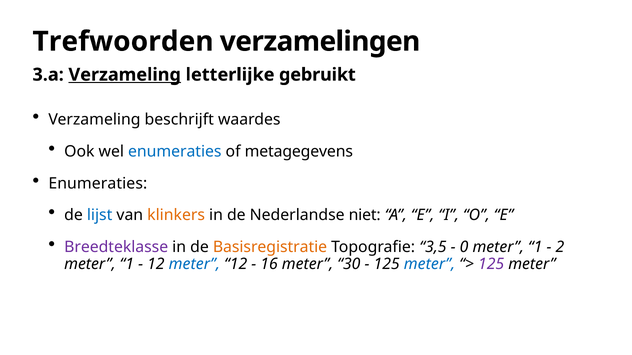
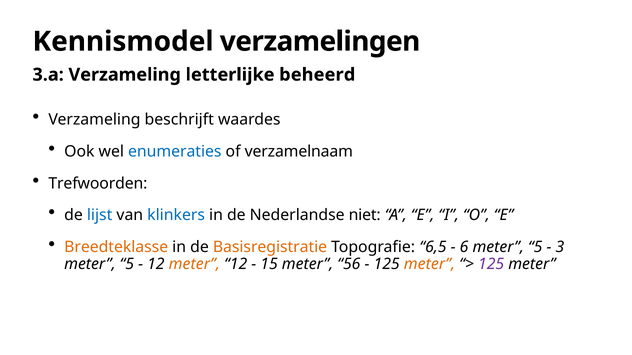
Trefwoorden: Trefwoorden -> Kennismodel
Verzameling at (125, 75) underline: present -> none
gebruikt: gebruikt -> beheerd
metagegevens: metagegevens -> verzamelnaam
Enumeraties at (98, 184): Enumeraties -> Trefwoorden
klinkers colour: orange -> blue
Breedteklasse colour: purple -> orange
3,5: 3,5 -> 6,5
0: 0 -> 6
1 at (535, 247): 1 -> 5
2: 2 -> 3
1 at (127, 264): 1 -> 5
meter at (194, 264) colour: blue -> orange
16: 16 -> 15
30: 30 -> 56
meter at (429, 264) colour: blue -> orange
